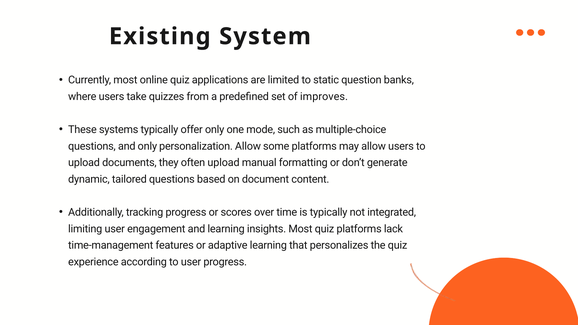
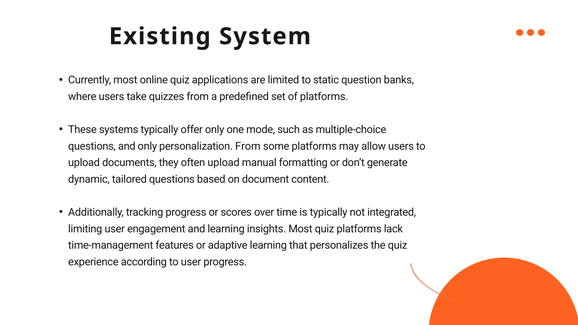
of improves: improves -> platforms
personalization Allow: Allow -> From
